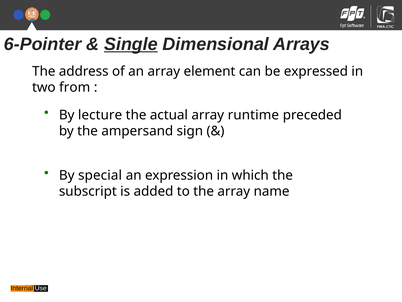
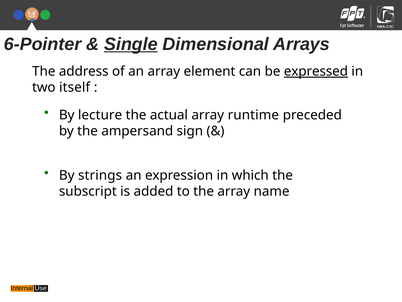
expressed underline: none -> present
from: from -> itself
special: special -> strings
